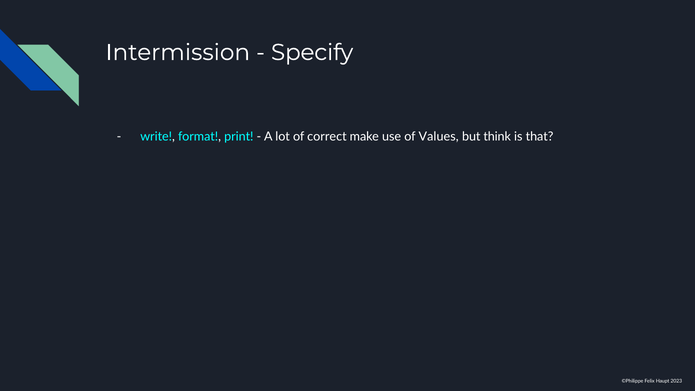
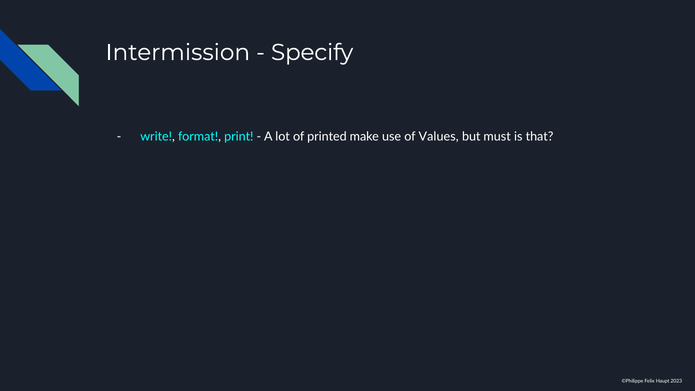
correct: correct -> printed
think: think -> must
